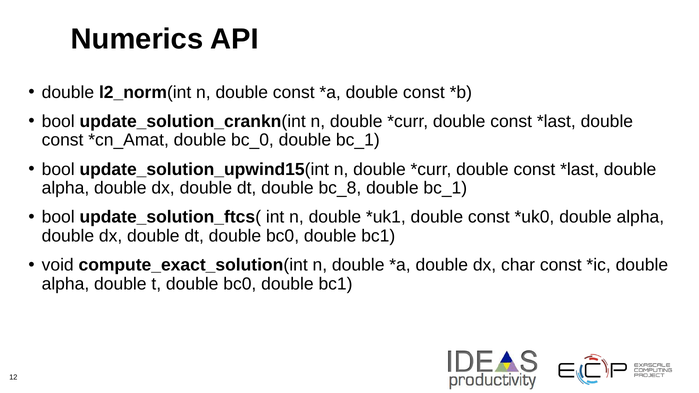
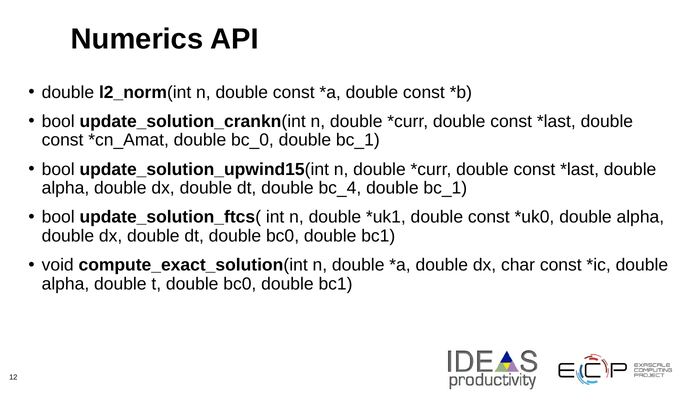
bc_8: bc_8 -> bc_4
